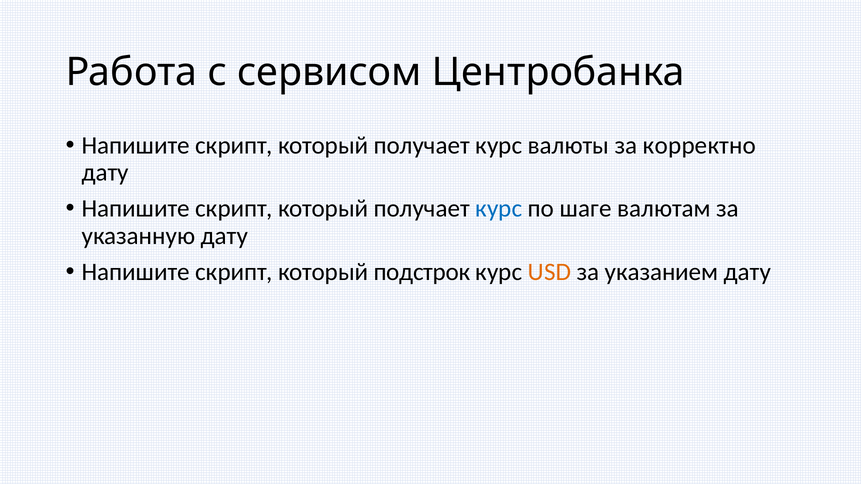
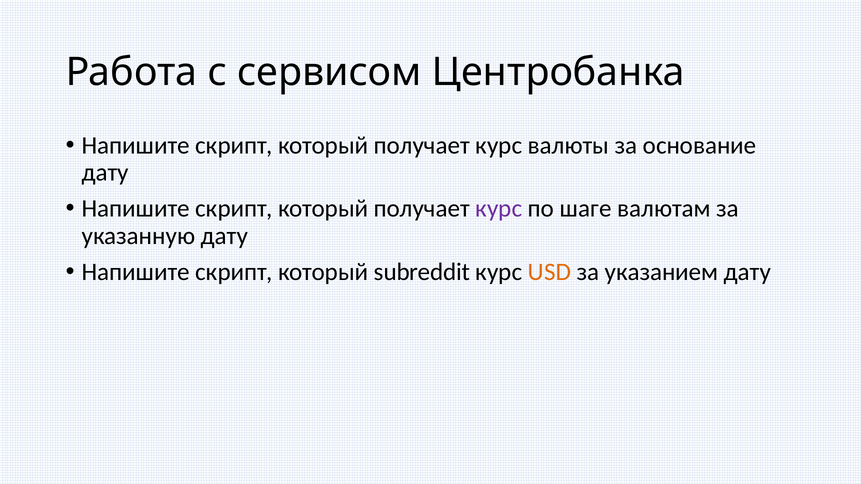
корректно: корректно -> основание
курс at (499, 209) colour: blue -> purple
подстрок: подстрок -> subreddit
